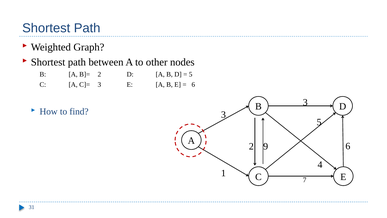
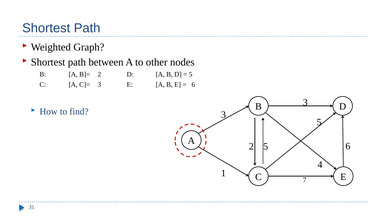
2 9: 9 -> 5
